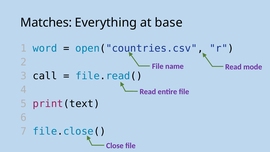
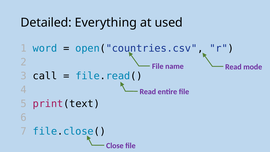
Matches: Matches -> Detailed
base: base -> used
